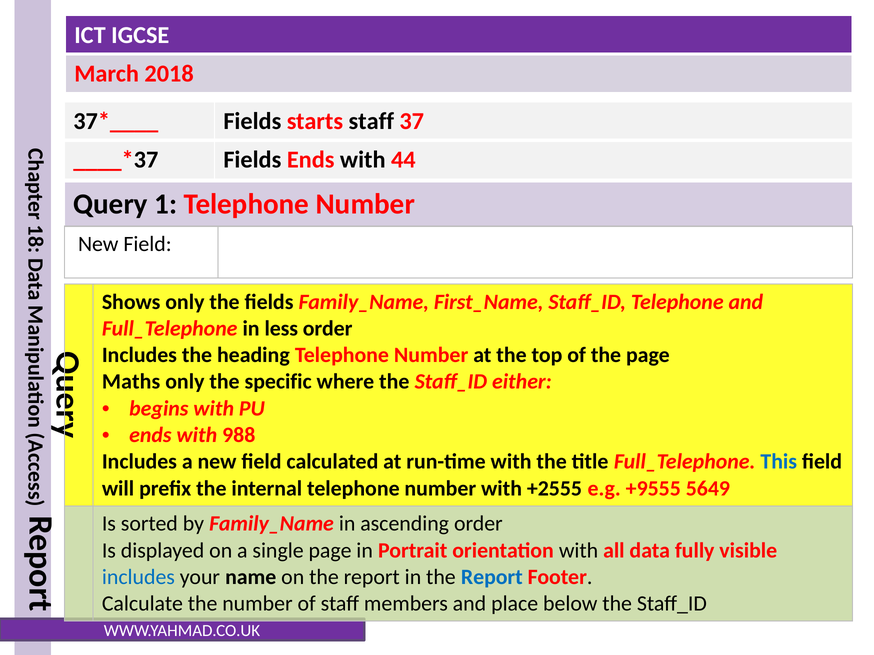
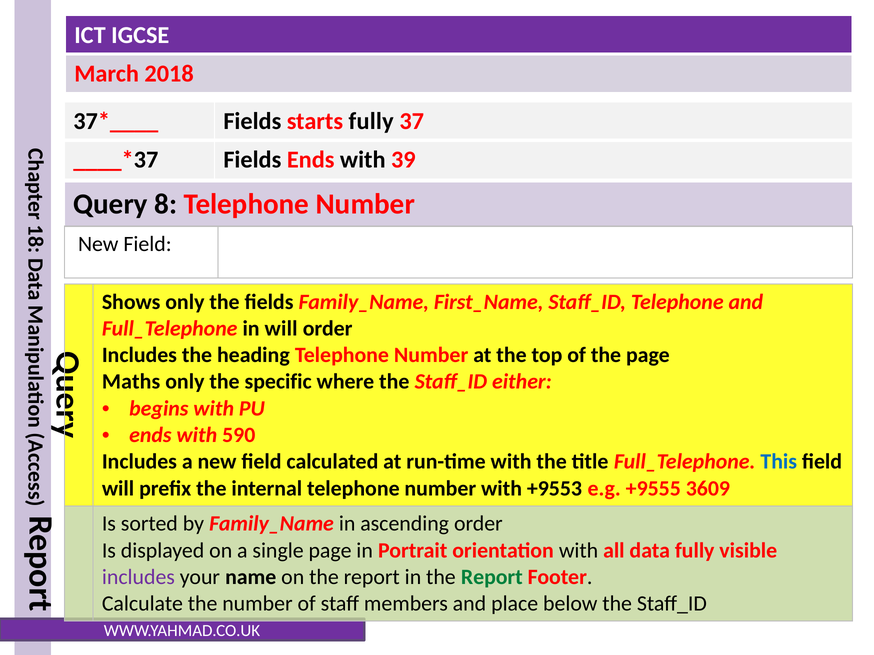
starts staff: staff -> fully
44: 44 -> 39
Query 1: 1 -> 8
in less: less -> will
988: 988 -> 590
+2555: +2555 -> +9553
5649: 5649 -> 3609
includes at (138, 577) colour: blue -> purple
Report at (492, 577) colour: blue -> green
